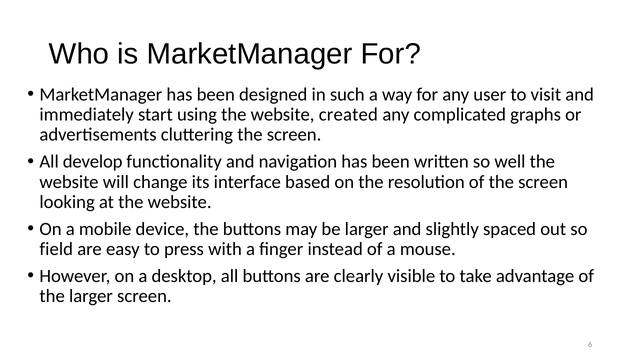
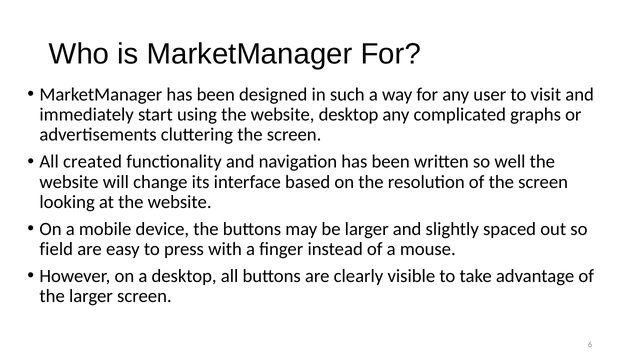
website created: created -> desktop
develop: develop -> created
